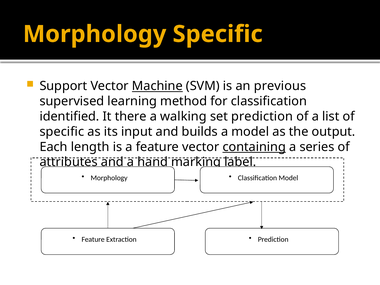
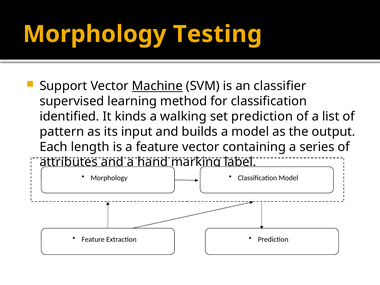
Morphology Specific: Specific -> Testing
previous: previous -> classifier
there: there -> kinds
specific at (62, 132): specific -> pattern
containing underline: present -> none
